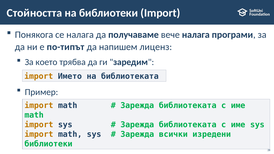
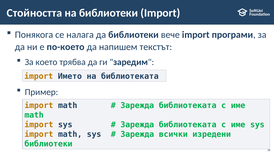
да получаваме: получаваме -> библиотеки
вече налага: налага -> import
по-типът: по-типът -> по-което
лиценз: лиценз -> текстът
